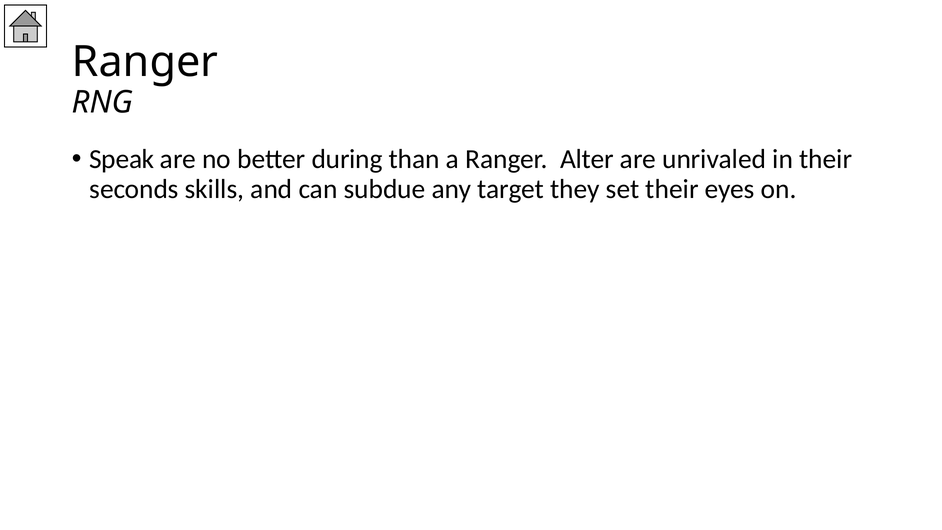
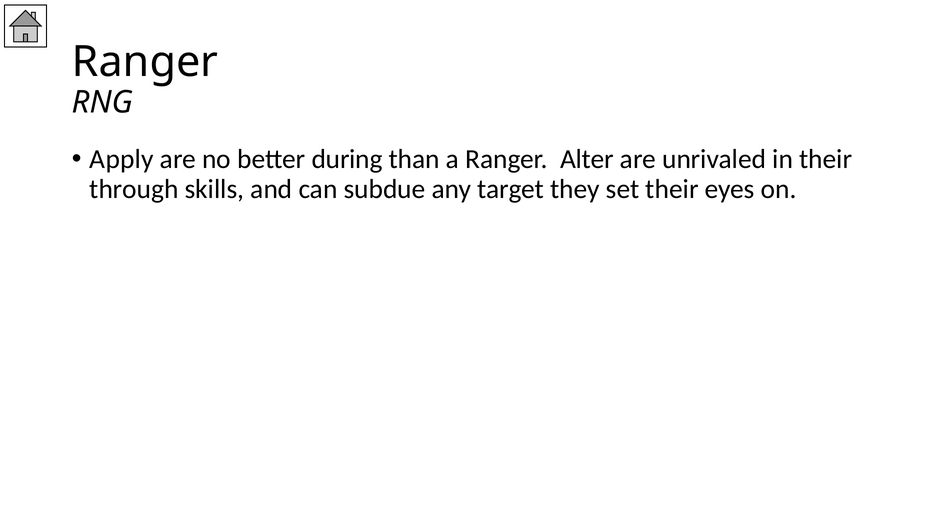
Speak: Speak -> Apply
seconds: seconds -> through
